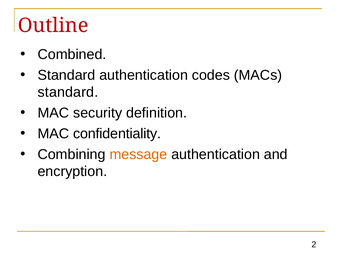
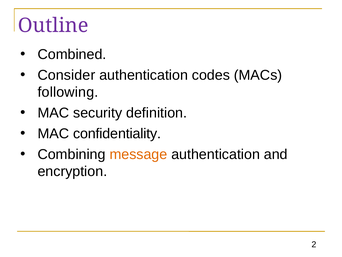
Outline colour: red -> purple
Standard at (66, 75): Standard -> Consider
standard at (68, 92): standard -> following
